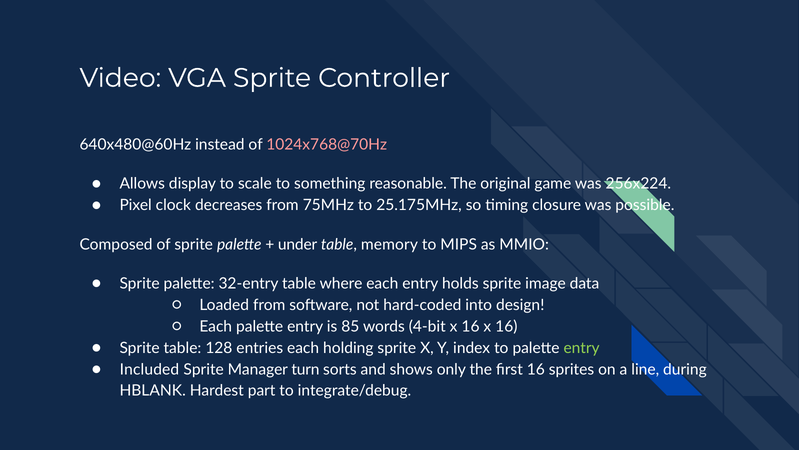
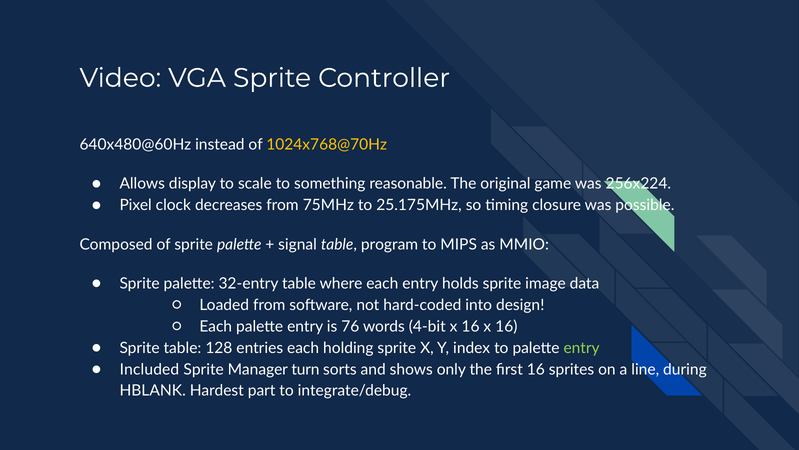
1024x768@70Hz colour: pink -> yellow
under: under -> signal
memory: memory -> program
85: 85 -> 76
